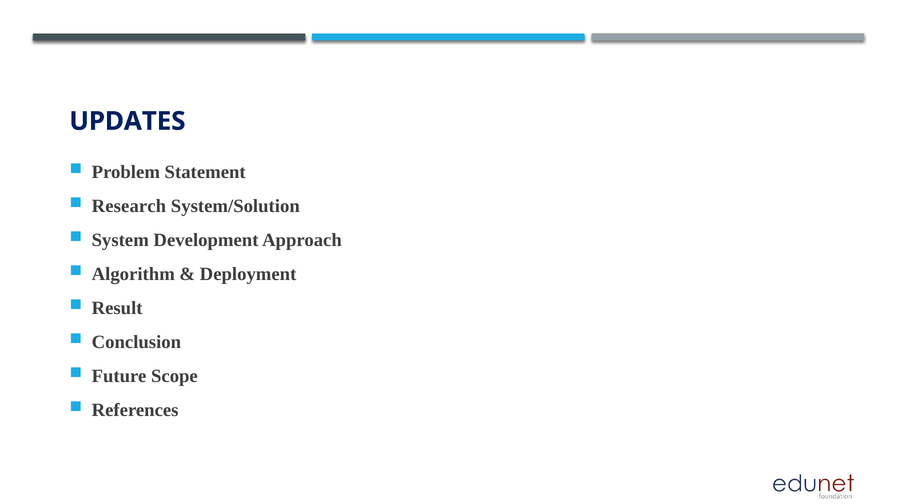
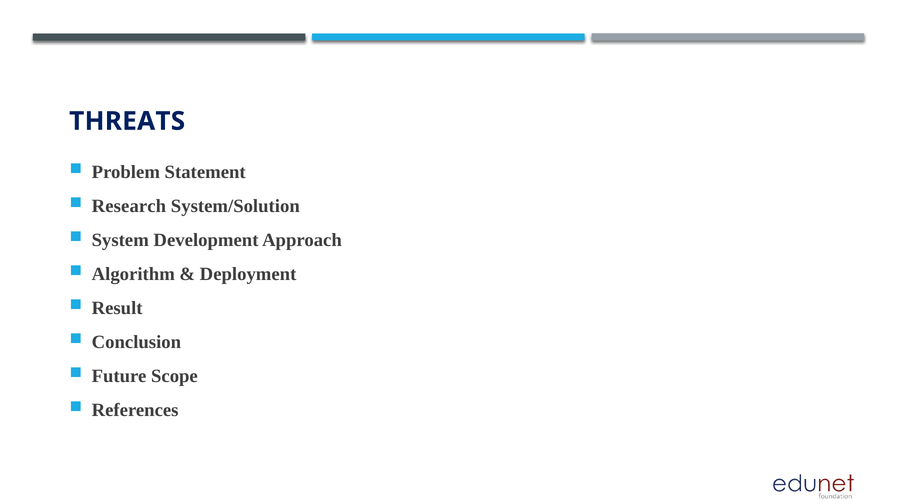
UPDATES: UPDATES -> THREATS
